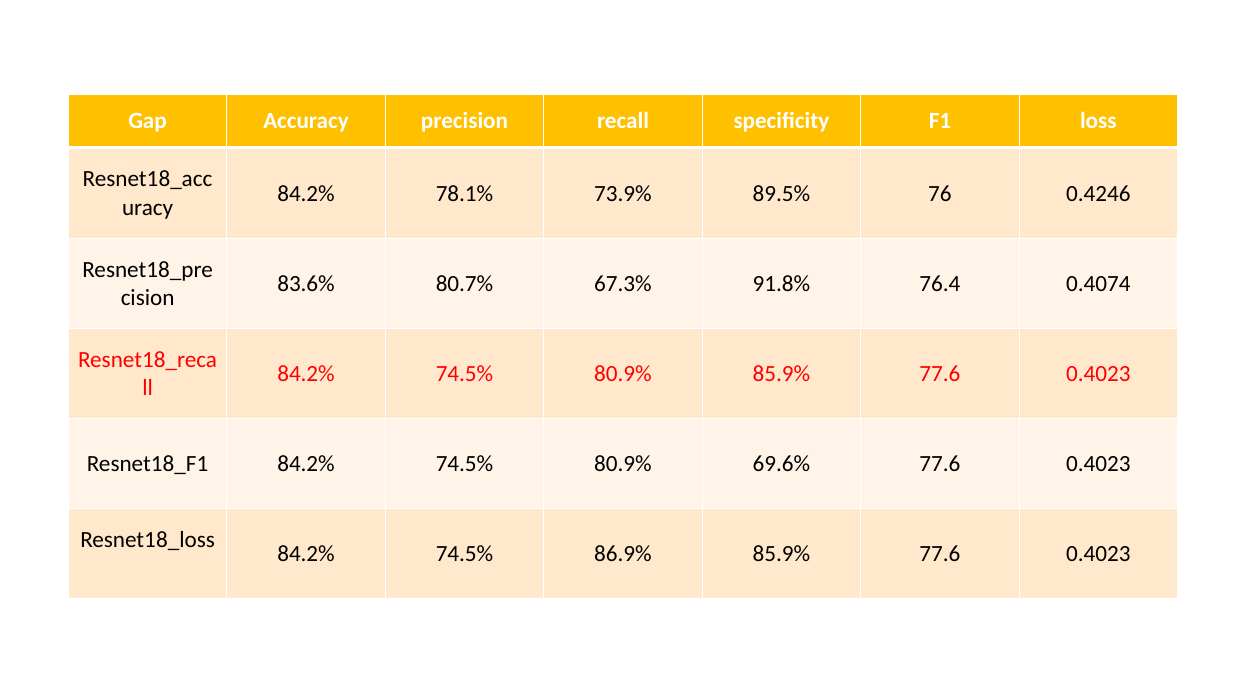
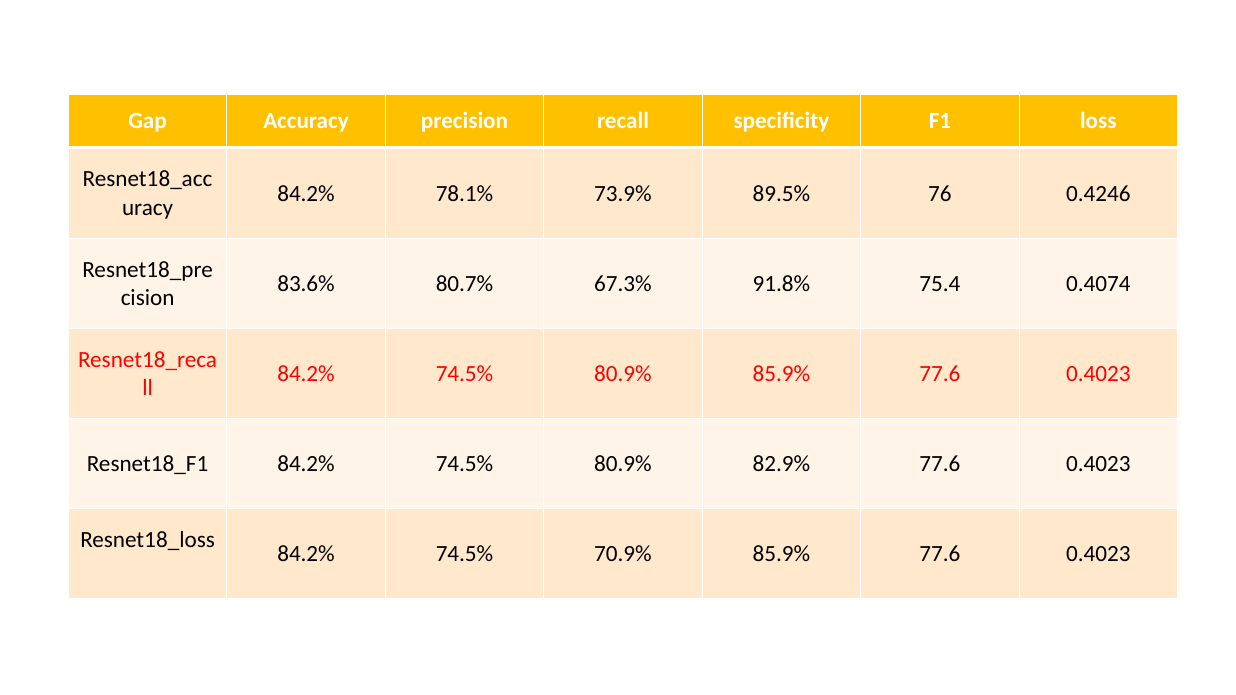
76.4: 76.4 -> 75.4
69.6%: 69.6% -> 82.9%
86.9%: 86.9% -> 70.9%
